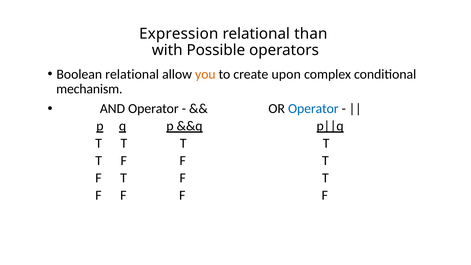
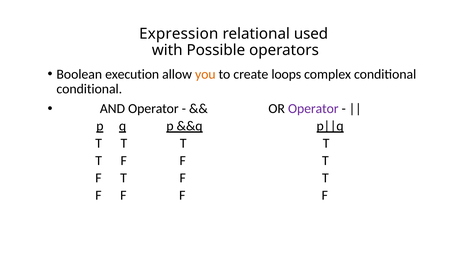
than: than -> used
Boolean relational: relational -> execution
upon: upon -> loops
mechanism at (89, 89): mechanism -> conditional
Operator at (313, 109) colour: blue -> purple
